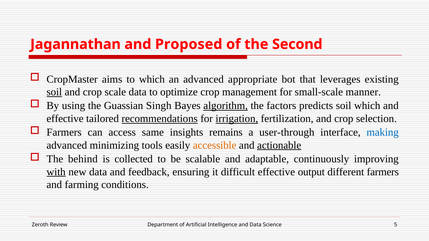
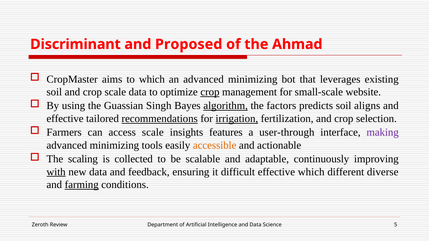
Jagannathan: Jagannathan -> Discriminant
Second: Second -> Ahmad
an advanced appropriate: appropriate -> minimizing
soil at (54, 92) underline: present -> none
crop at (210, 92) underline: none -> present
manner: manner -> website
soil which: which -> aligns
access same: same -> scale
remains: remains -> features
making colour: blue -> purple
actionable underline: present -> none
behind: behind -> scaling
effective output: output -> which
different farmers: farmers -> diverse
farming underline: none -> present
